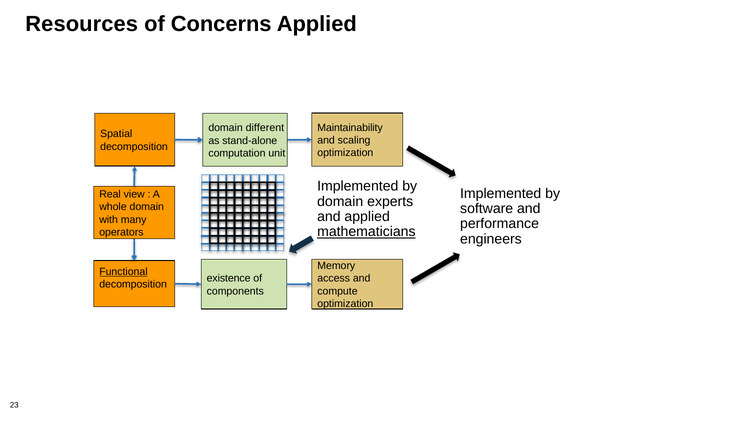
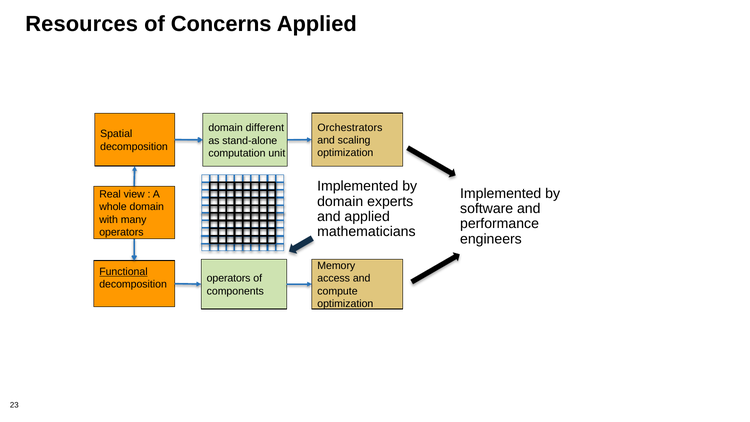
Maintainability: Maintainability -> Orchestrators
mathematicians underline: present -> none
existence at (229, 279): existence -> operators
